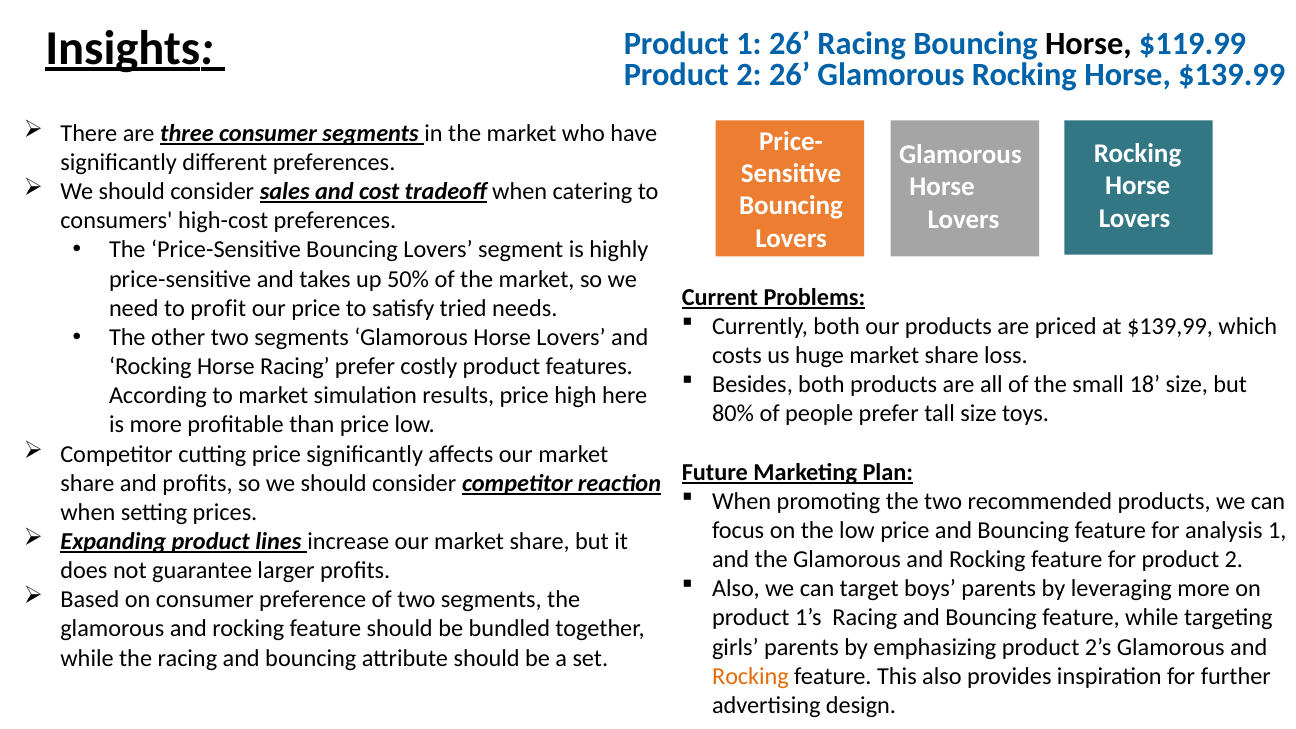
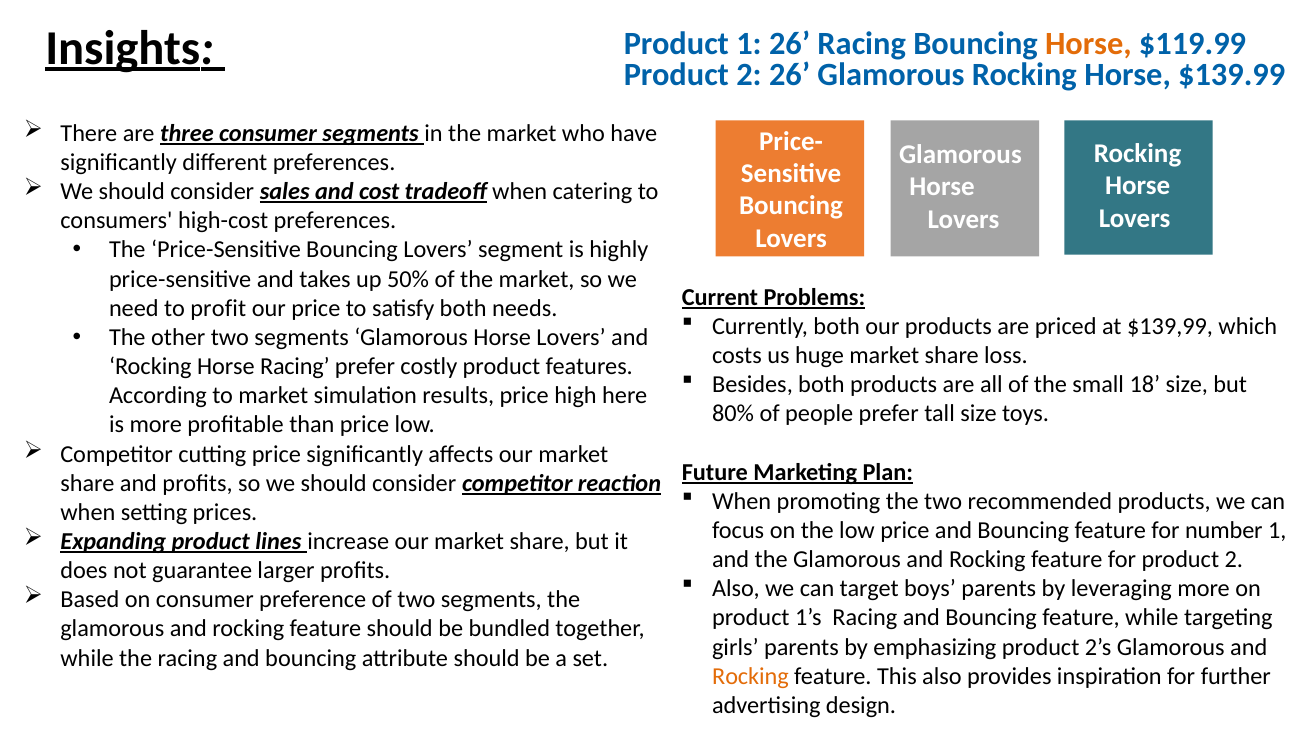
Horse at (1088, 44) colour: black -> orange
satisfy tried: tried -> both
analysis: analysis -> number
